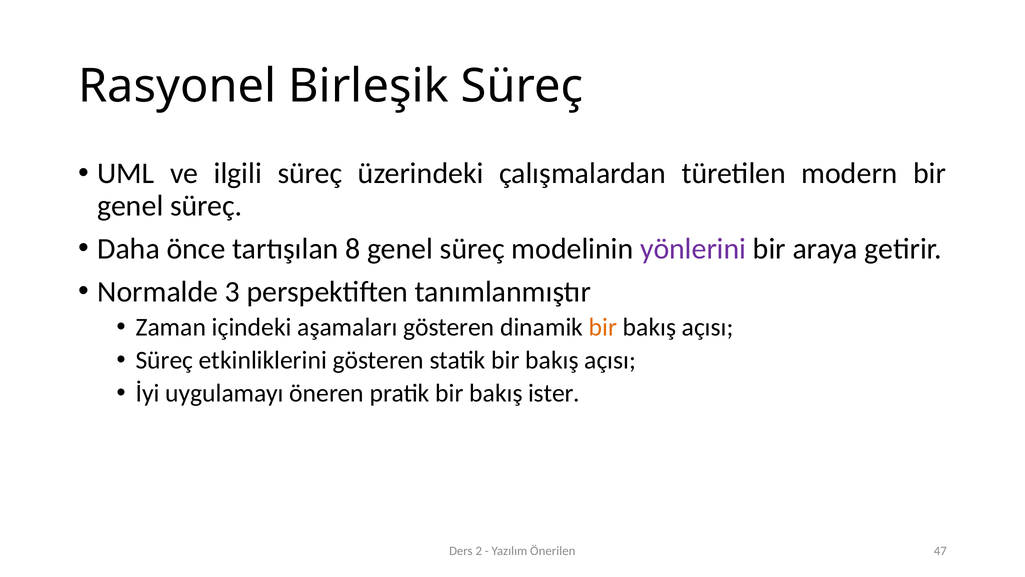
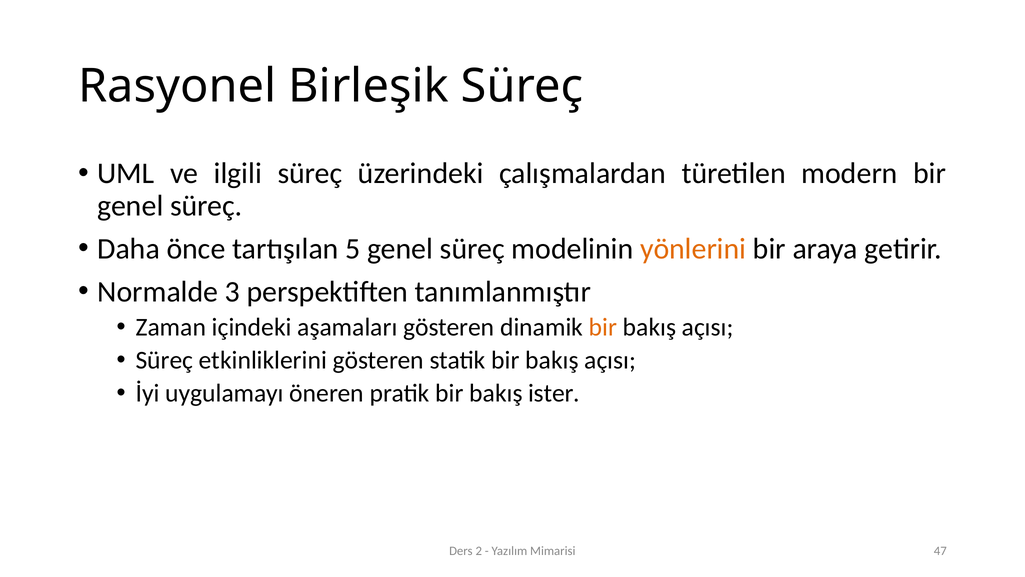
8: 8 -> 5
yönlerini colour: purple -> orange
Önerilen: Önerilen -> Mimarisi
